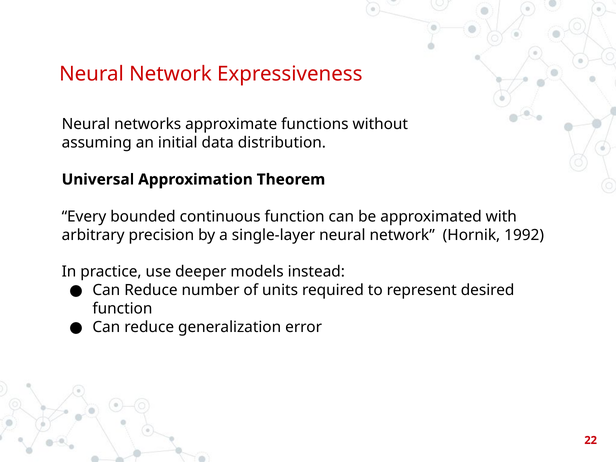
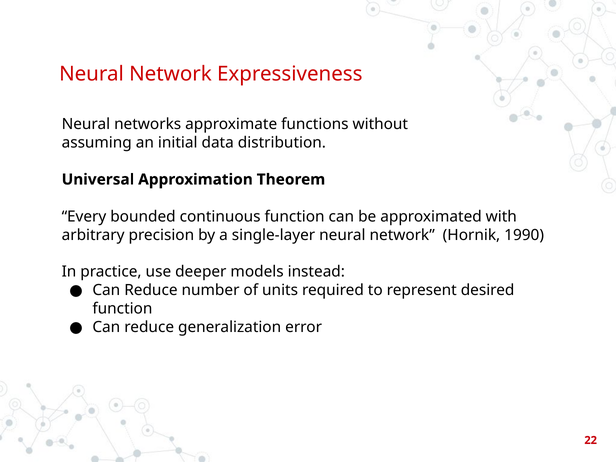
1992: 1992 -> 1990
